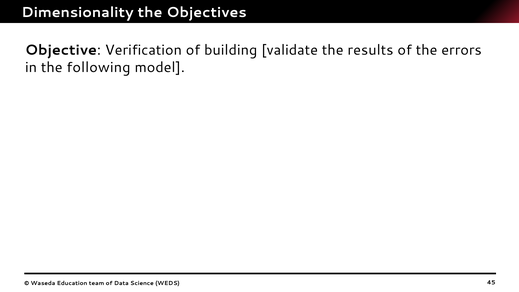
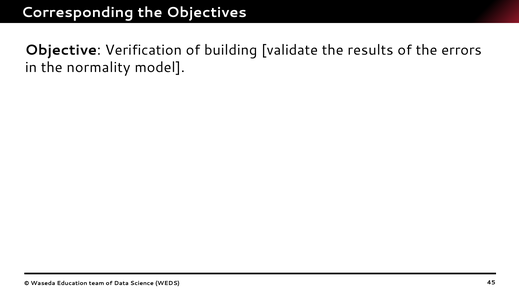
Dimensionality: Dimensionality -> Corresponding
following: following -> normality
